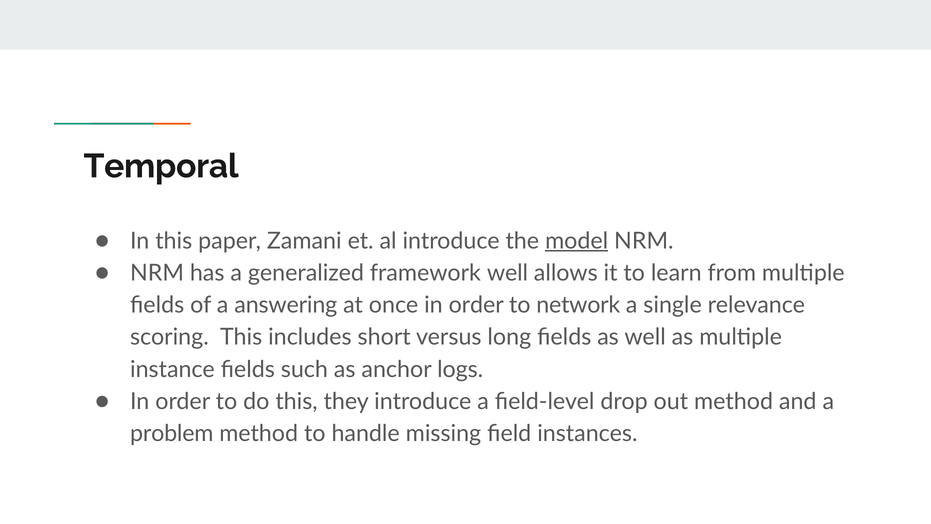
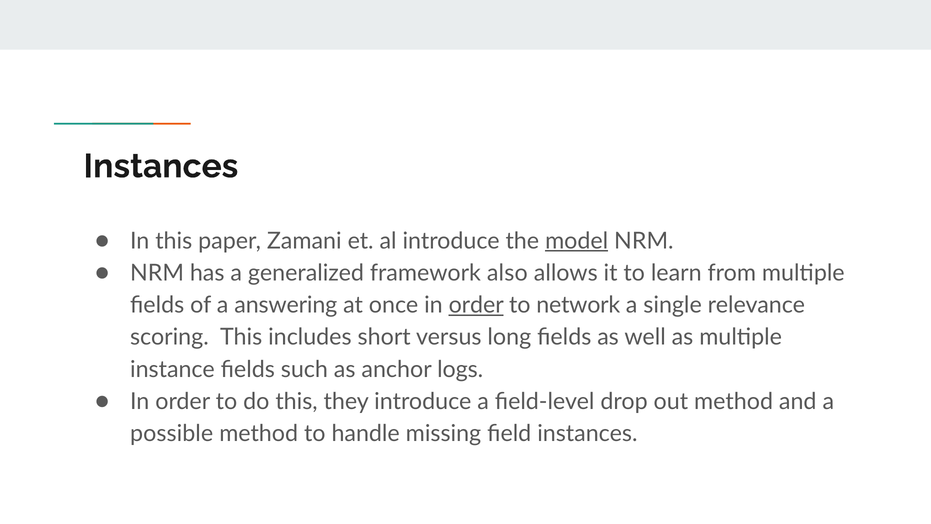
Temporal at (161, 166): Temporal -> Instances
framework well: well -> also
order at (476, 305) underline: none -> present
problem: problem -> possible
